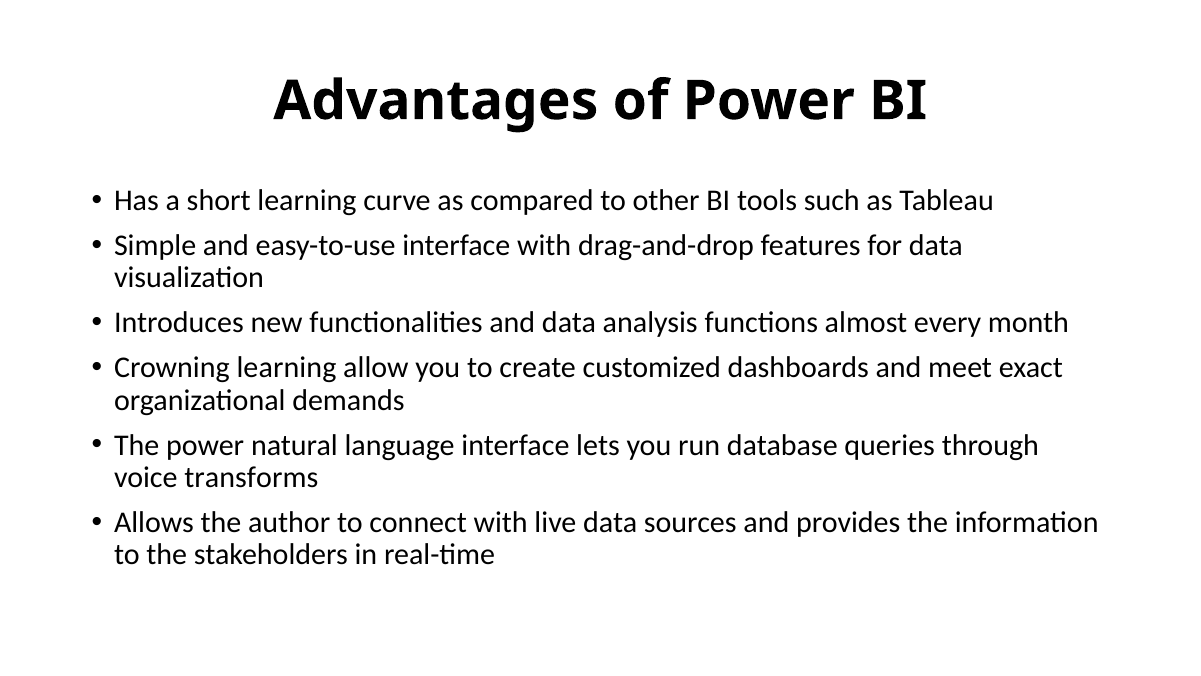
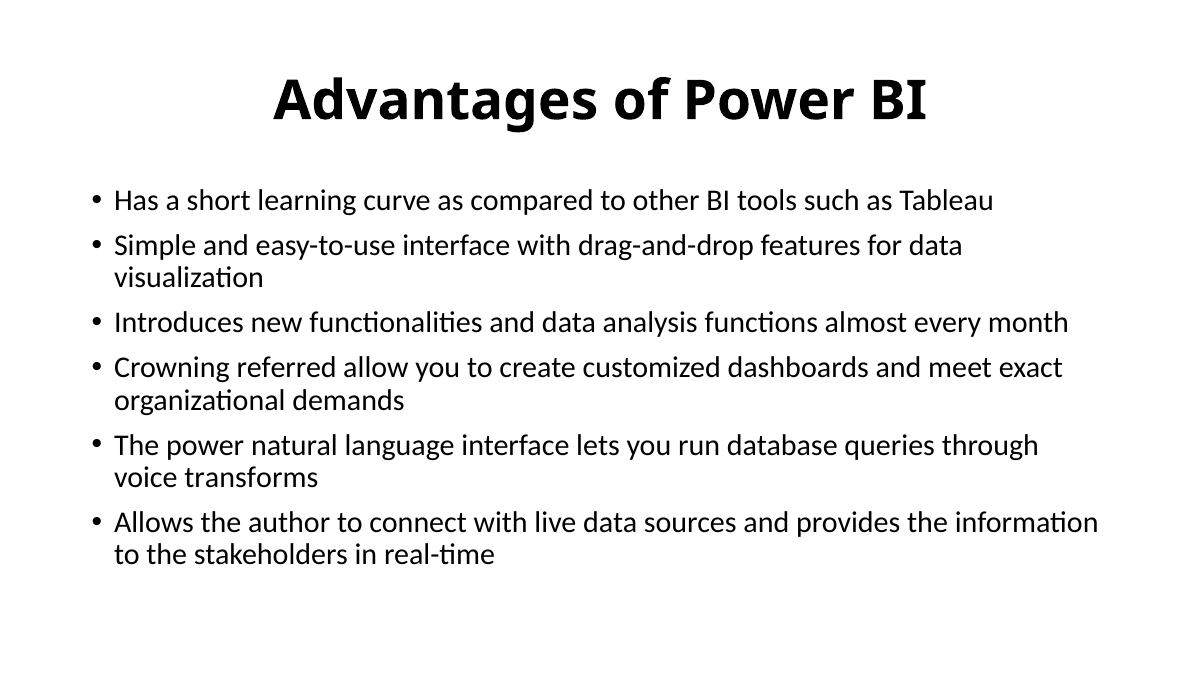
Crowning learning: learning -> referred
